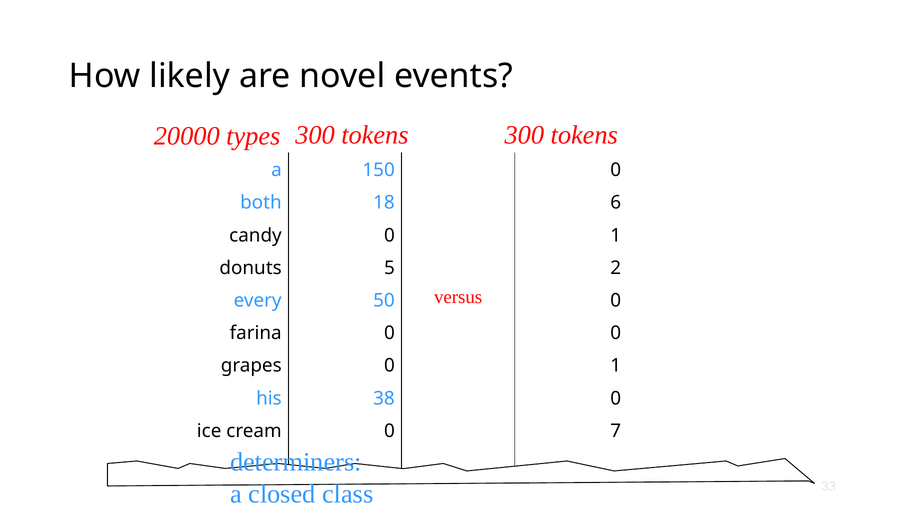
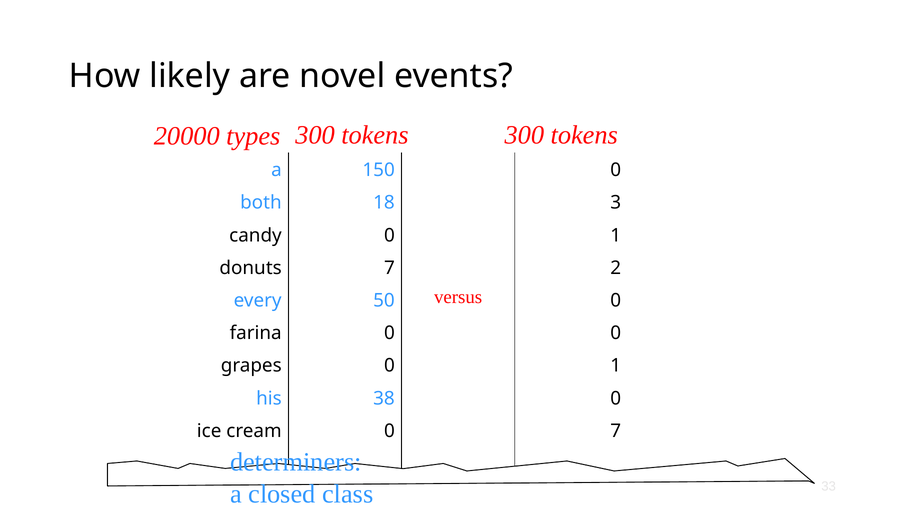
6: 6 -> 3
donuts 5: 5 -> 7
